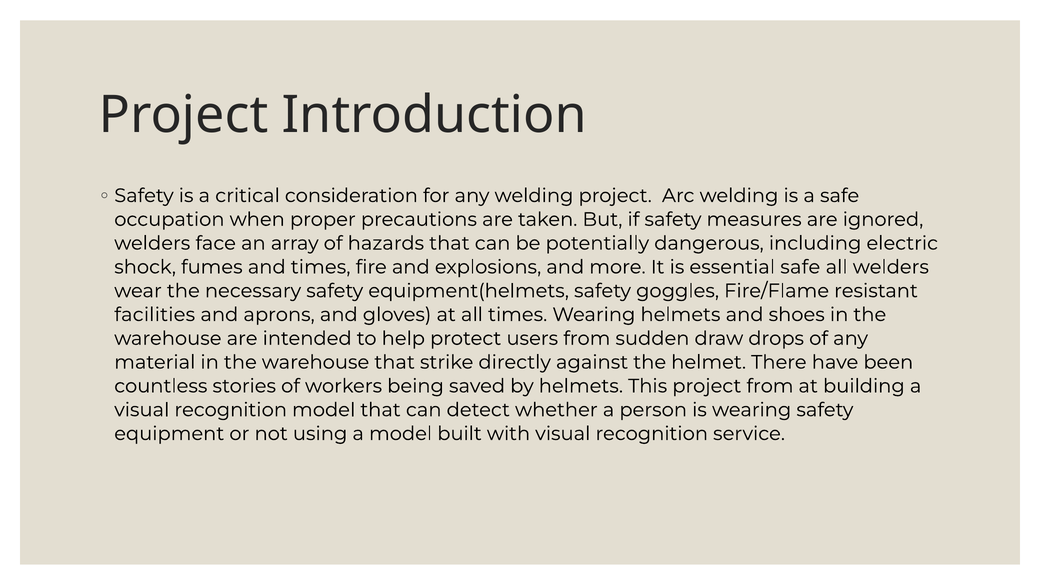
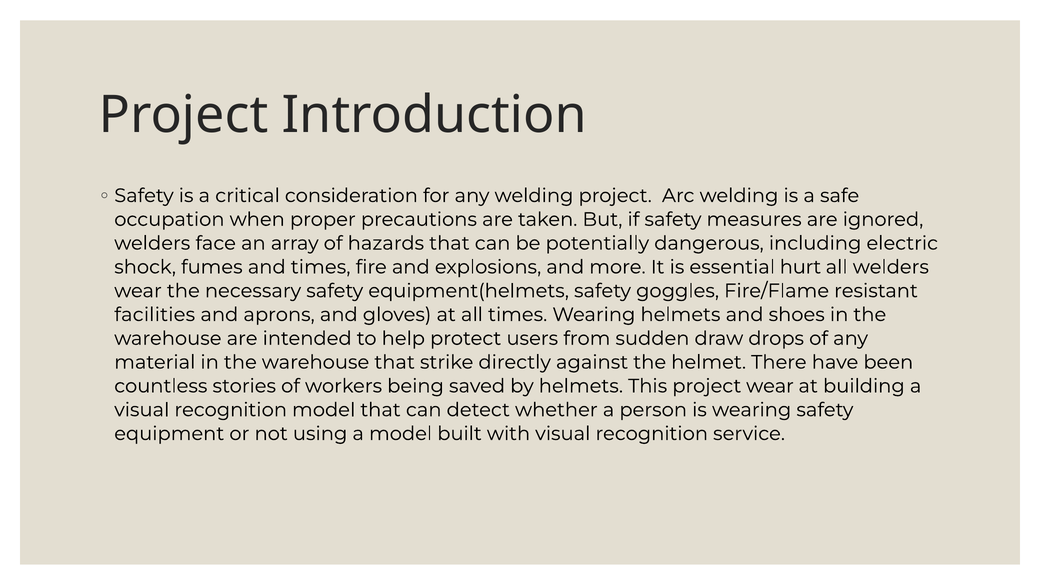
essential safe: safe -> hurt
project from: from -> wear
